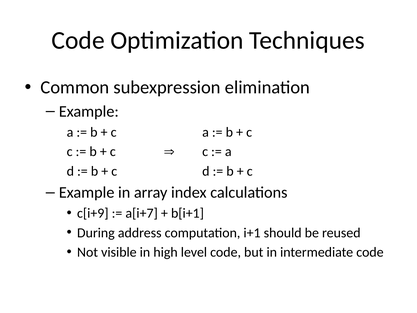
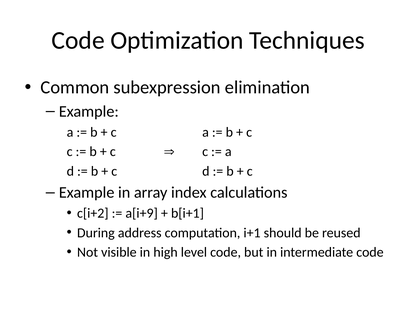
c[i+9: c[i+9 -> c[i+2
a[i+7: a[i+7 -> a[i+9
